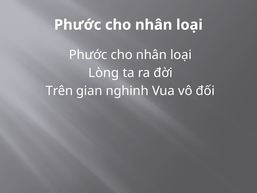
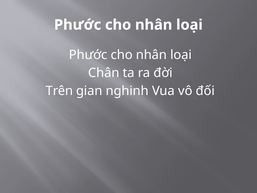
Lòng: Lòng -> Chân
